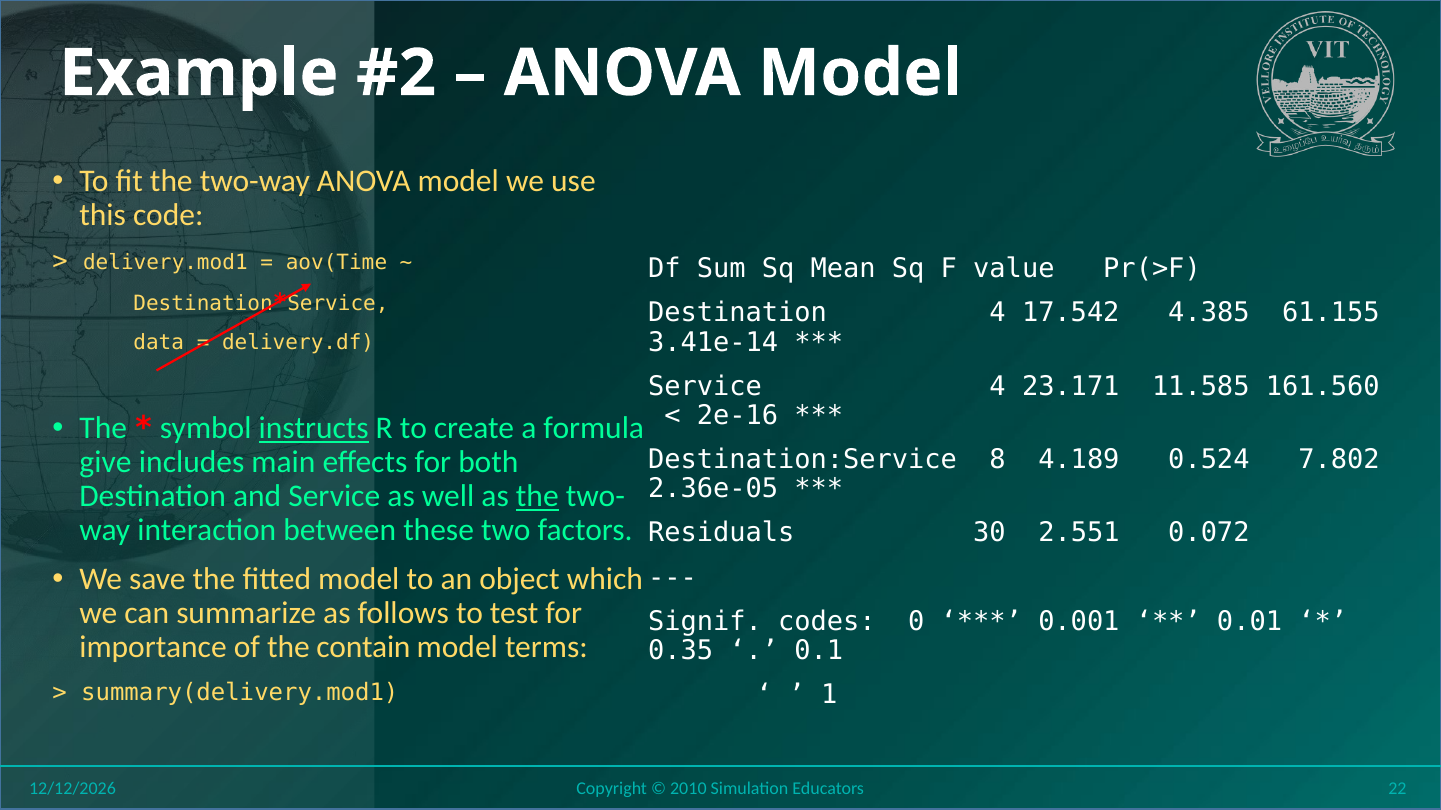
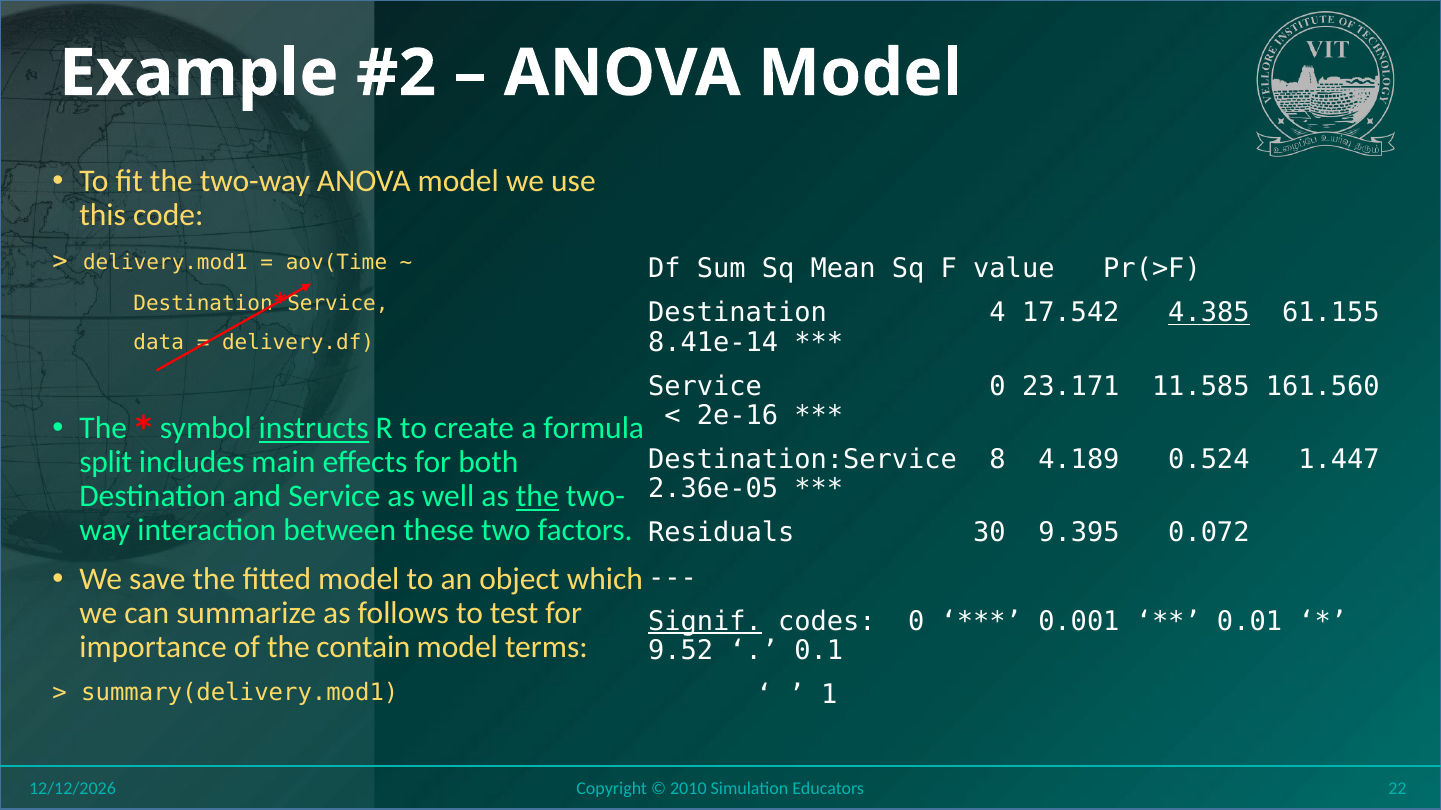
4.385 underline: none -> present
3.41e-14: 3.41e-14 -> 8.41e-14
Service 4: 4 -> 0
7.802: 7.802 -> 1.447
give: give -> split
2.551: 2.551 -> 9.395
Signif underline: none -> present
0.35: 0.35 -> 9.52
